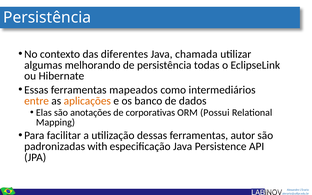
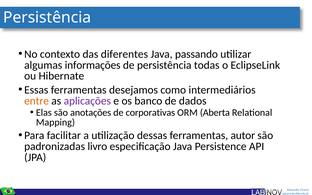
chamada: chamada -> passando
melhorando: melhorando -> informações
mapeados: mapeados -> desejamos
aplicações colour: orange -> purple
Possui: Possui -> Aberta
with: with -> livro
